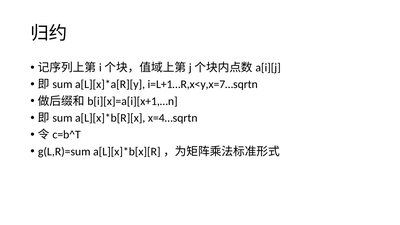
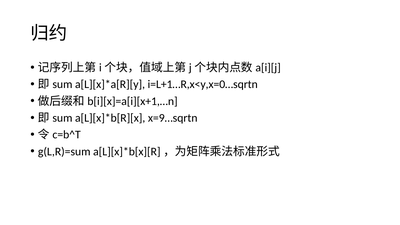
i=L+1…R,x<y,x=7…sqrtn: i=L+1…R,x<y,x=7…sqrtn -> i=L+1…R,x<y,x=0…sqrtn
x=4…sqrtn: x=4…sqrtn -> x=9…sqrtn
